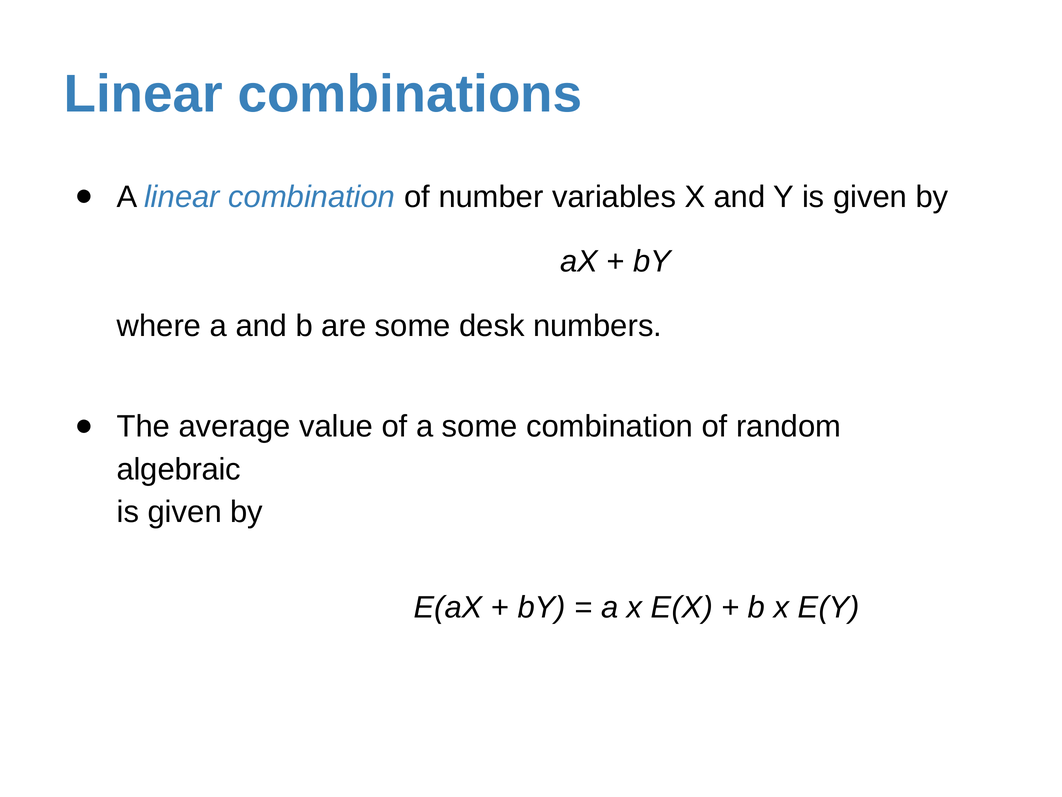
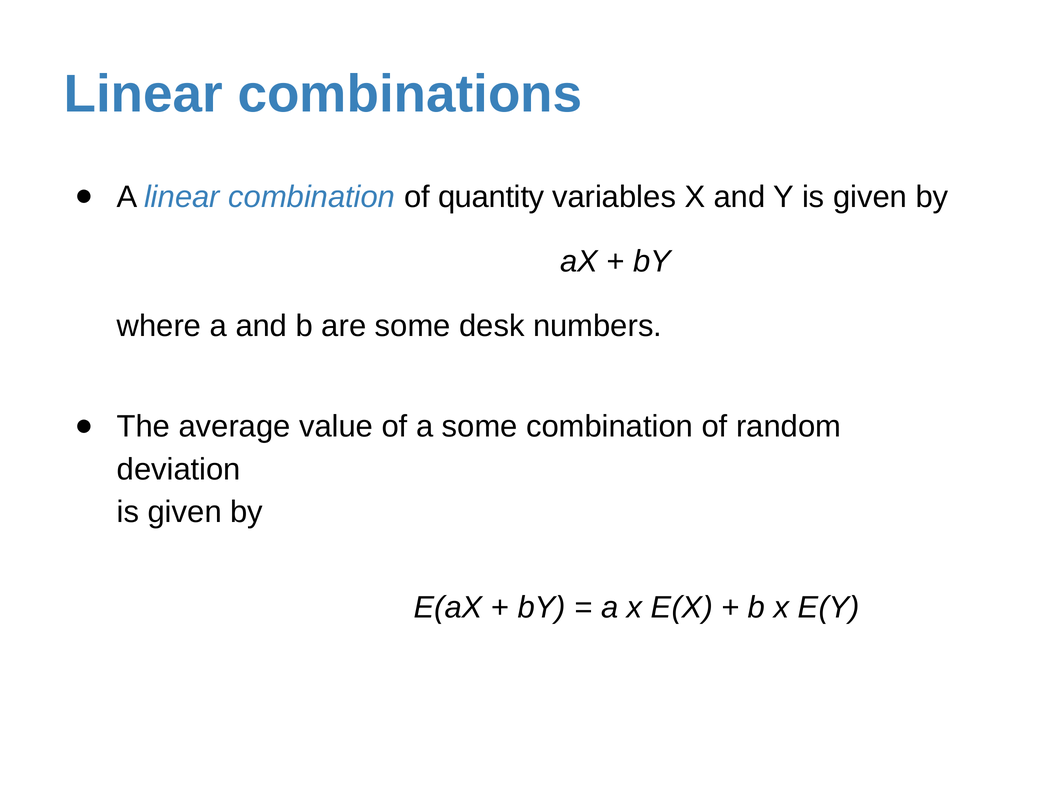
number: number -> quantity
algebraic: algebraic -> deviation
